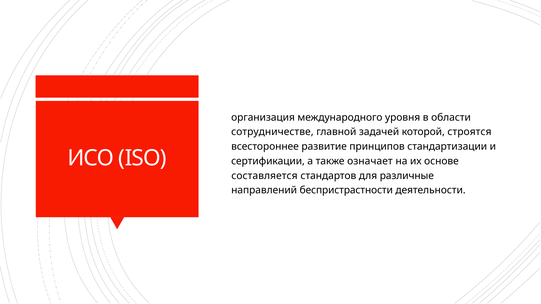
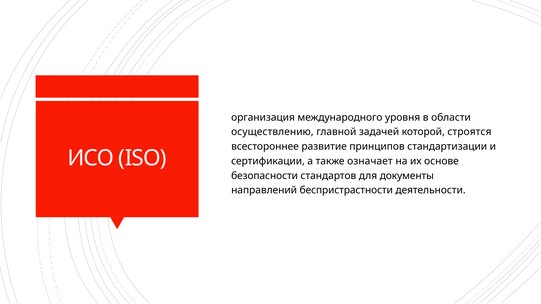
сотрудничестве: сотрудничестве -> осуществлению
составляется: составляется -> безопасности
различные: различные -> документы
